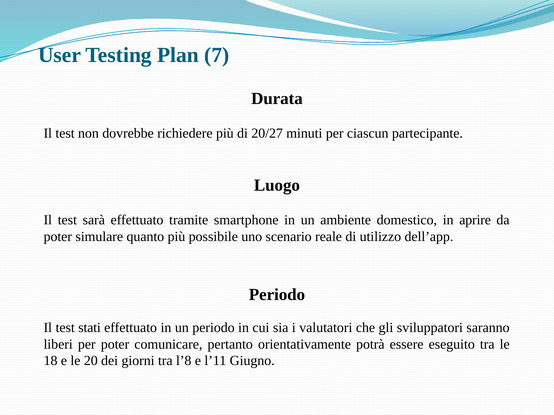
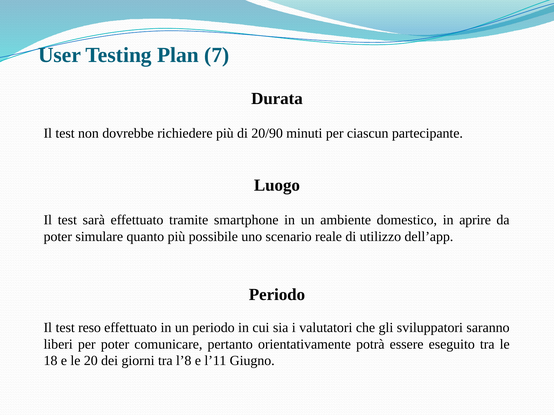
20/27: 20/27 -> 20/90
stati: stati -> reso
